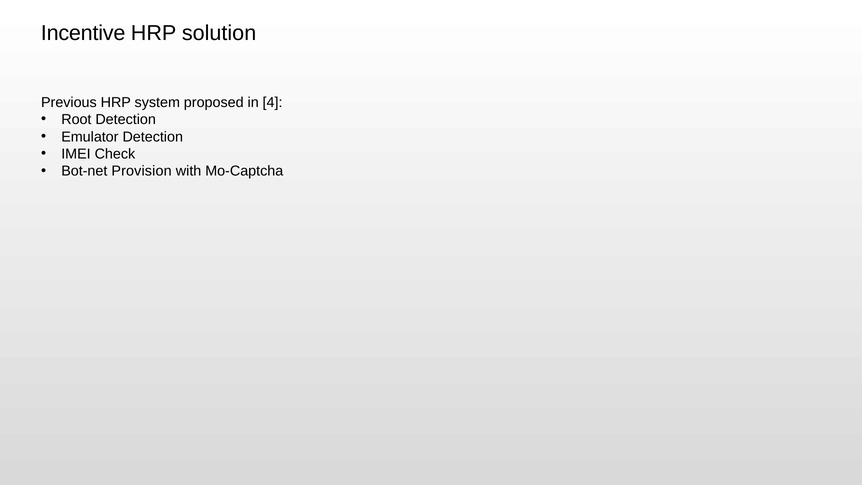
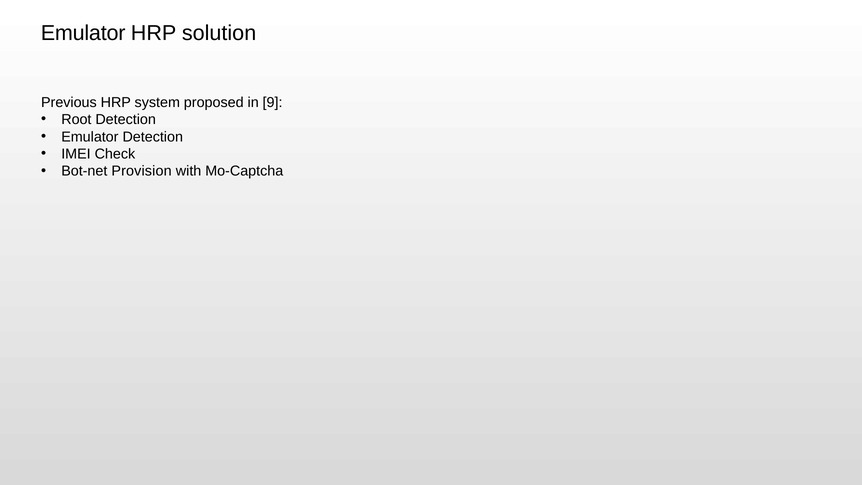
Incentive at (83, 33): Incentive -> Emulator
4: 4 -> 9
